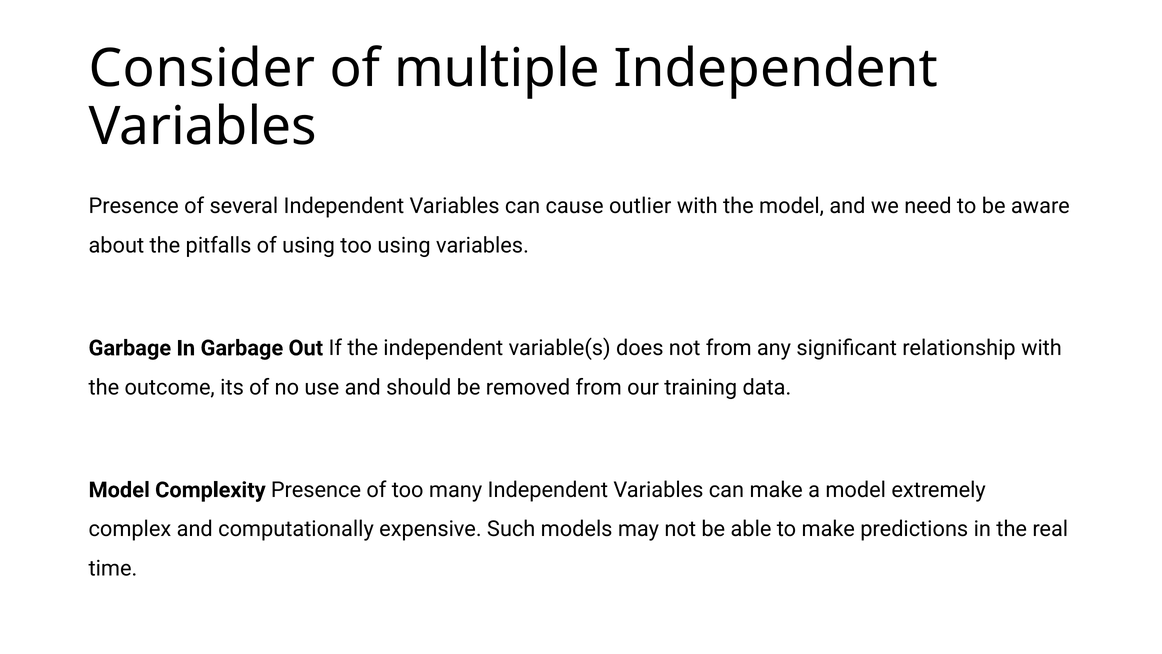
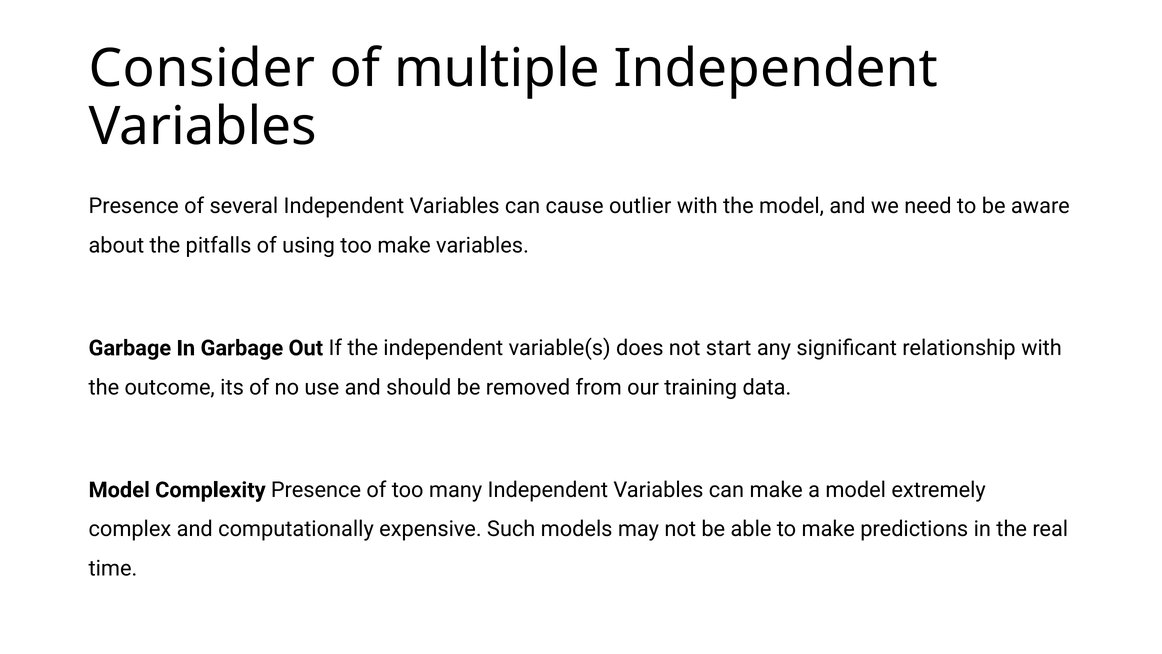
too using: using -> make
not from: from -> start
